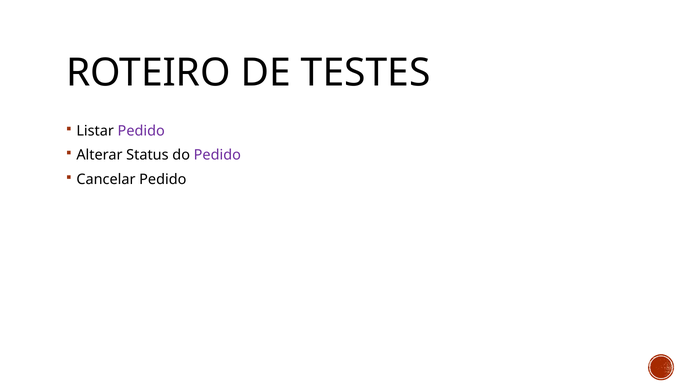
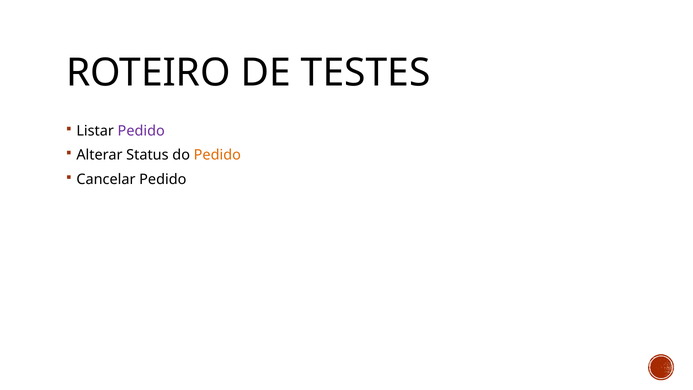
Pedido at (217, 155) colour: purple -> orange
